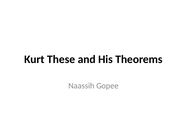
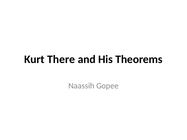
These: These -> There
